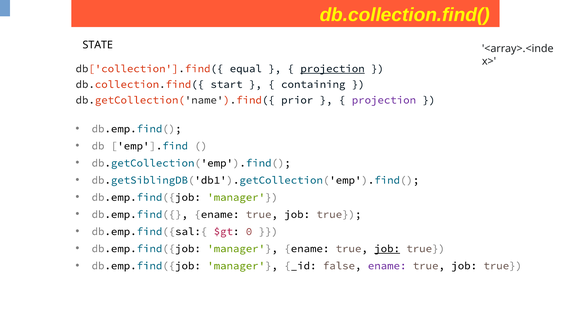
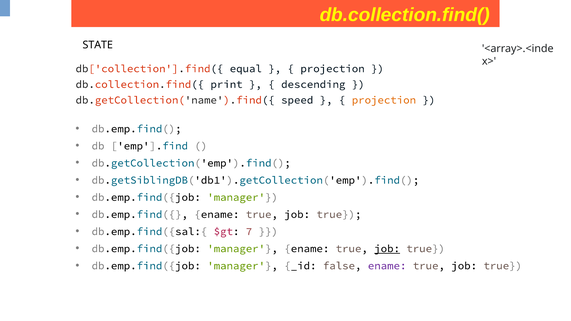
projection at (333, 69) underline: present -> none
start: start -> print
containing: containing -> descending
prior: prior -> speed
projection at (384, 100) colour: purple -> orange
0: 0 -> 7
